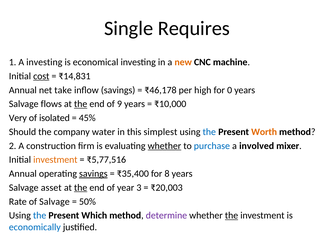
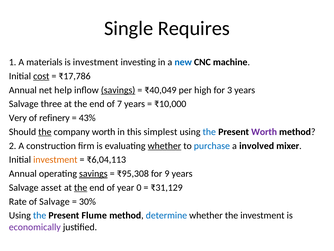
A investing: investing -> materials
is economical: economical -> investment
new colour: orange -> blue
₹14,831: ₹14,831 -> ₹17,786
take: take -> help
savings at (118, 90) underline: none -> present
₹46,178: ₹46,178 -> ₹40,049
0: 0 -> 3
flows: flows -> three
the at (81, 104) underline: present -> none
9: 9 -> 7
isolated: isolated -> refinery
45%: 45% -> 43%
the at (45, 132) underline: none -> present
company water: water -> worth
Worth at (264, 132) colour: orange -> purple
₹5,77,516: ₹5,77,516 -> ₹6,04,113
₹35,400: ₹35,400 -> ₹95,308
8: 8 -> 9
3: 3 -> 0
₹20,003: ₹20,003 -> ₹31,129
50%: 50% -> 30%
Which: Which -> Flume
determine colour: purple -> blue
the at (232, 215) underline: present -> none
economically colour: blue -> purple
